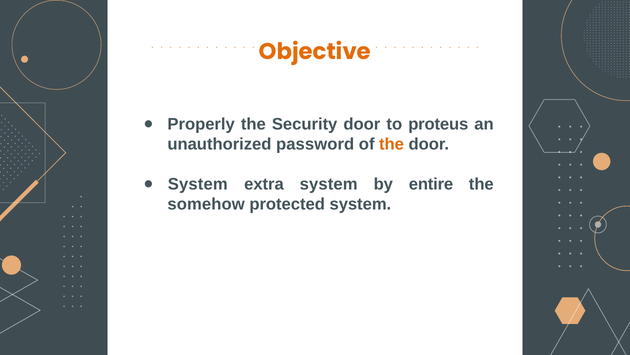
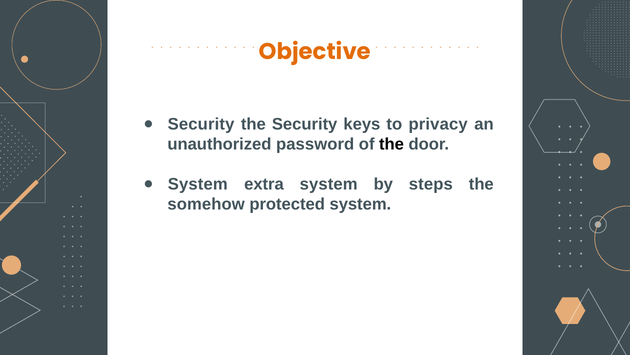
Properly at (201, 124): Properly -> Security
Security door: door -> keys
proteus: proteus -> privacy
the at (392, 144) colour: orange -> black
entire: entire -> steps
